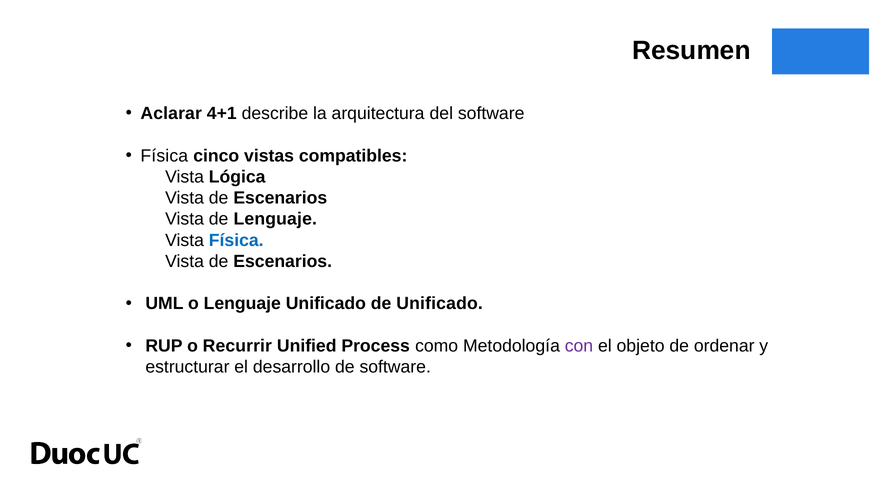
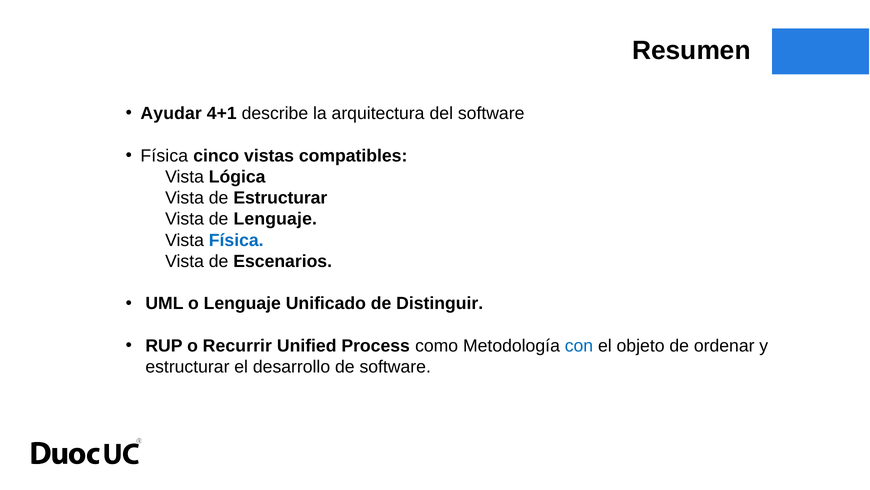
Aclarar: Aclarar -> Ayudar
Escenarios at (280, 198): Escenarios -> Estructurar
de Unificado: Unificado -> Distinguir
con colour: purple -> blue
